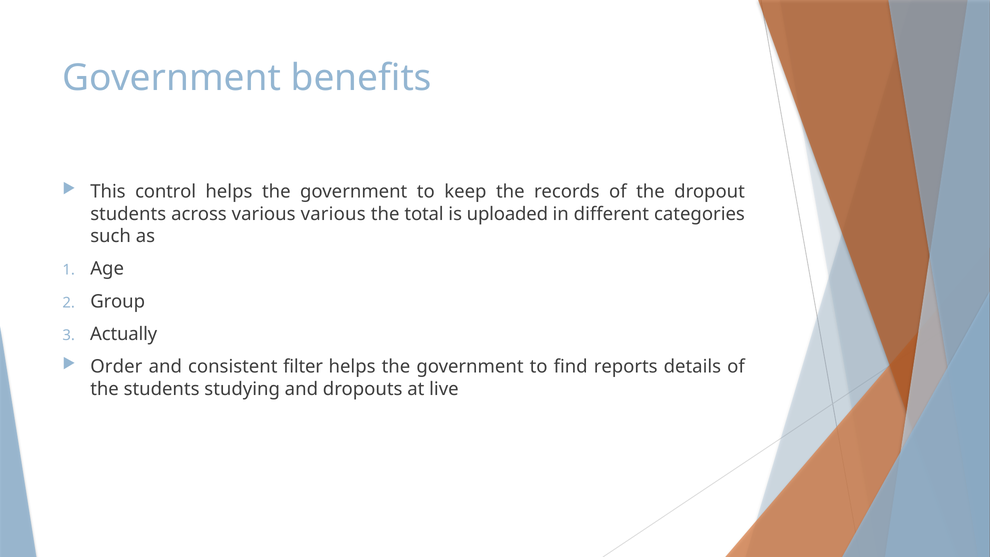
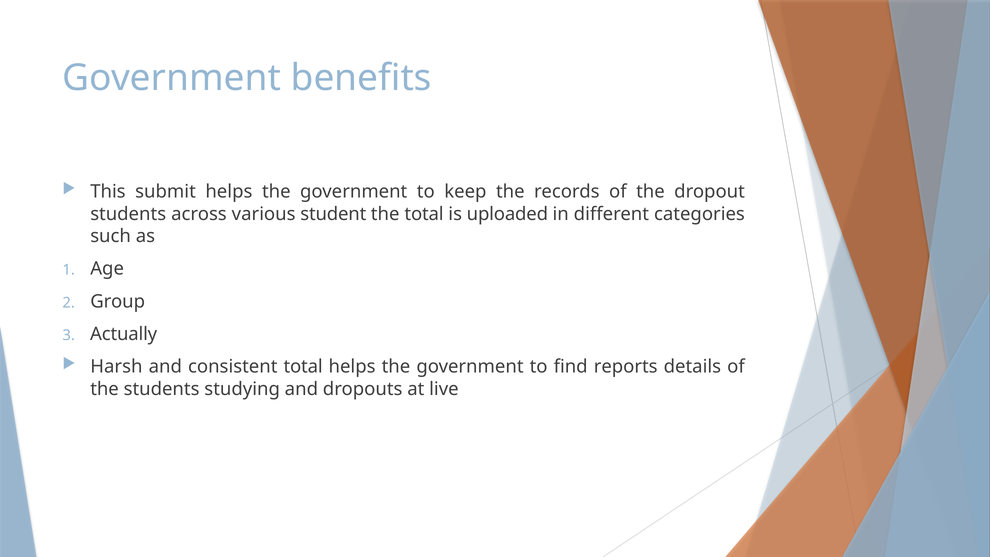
control: control -> submit
various various: various -> student
Order: Order -> Harsh
consistent filter: filter -> total
